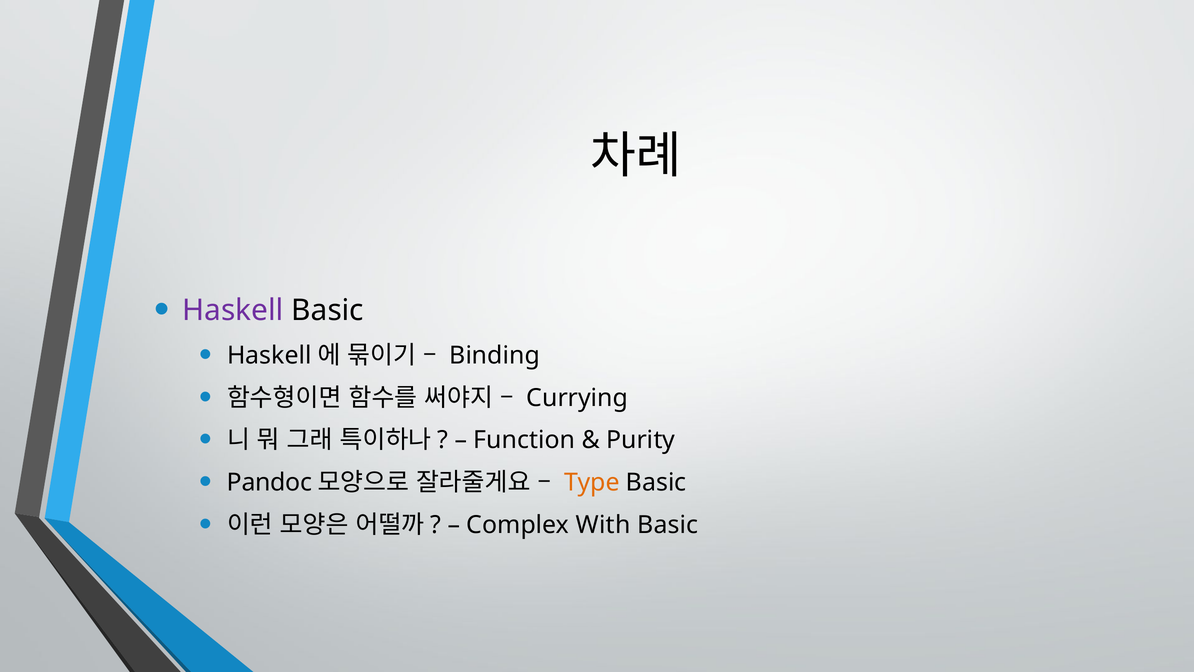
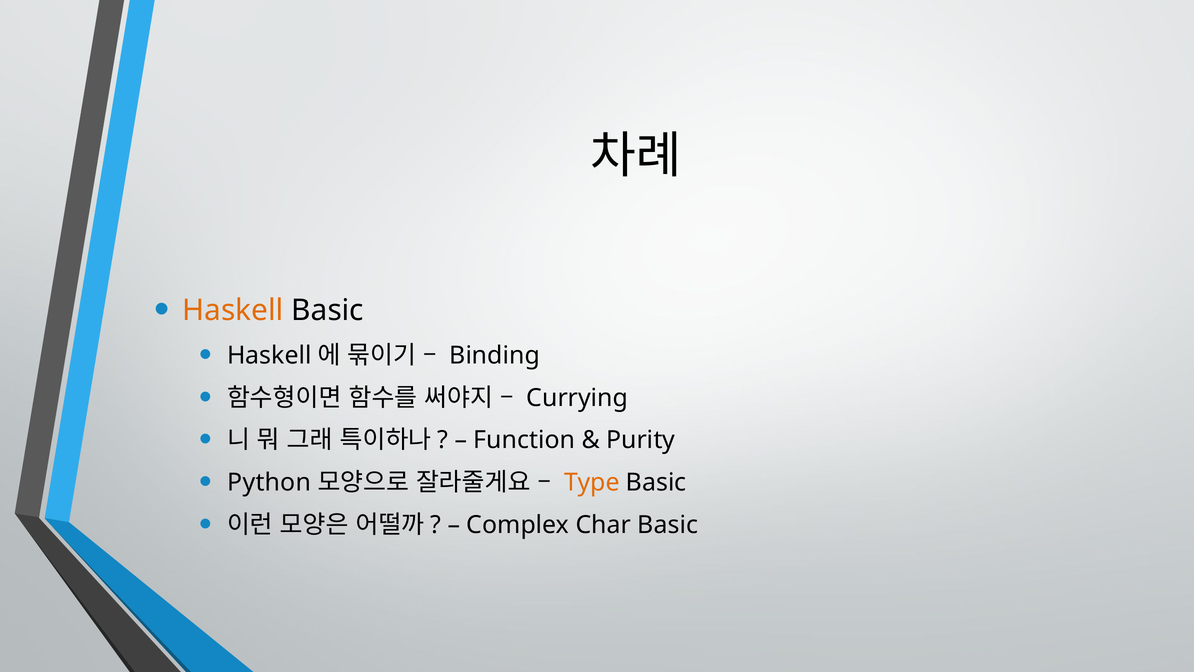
Haskell at (233, 310) colour: purple -> orange
Pandoc: Pandoc -> Python
With: With -> Char
